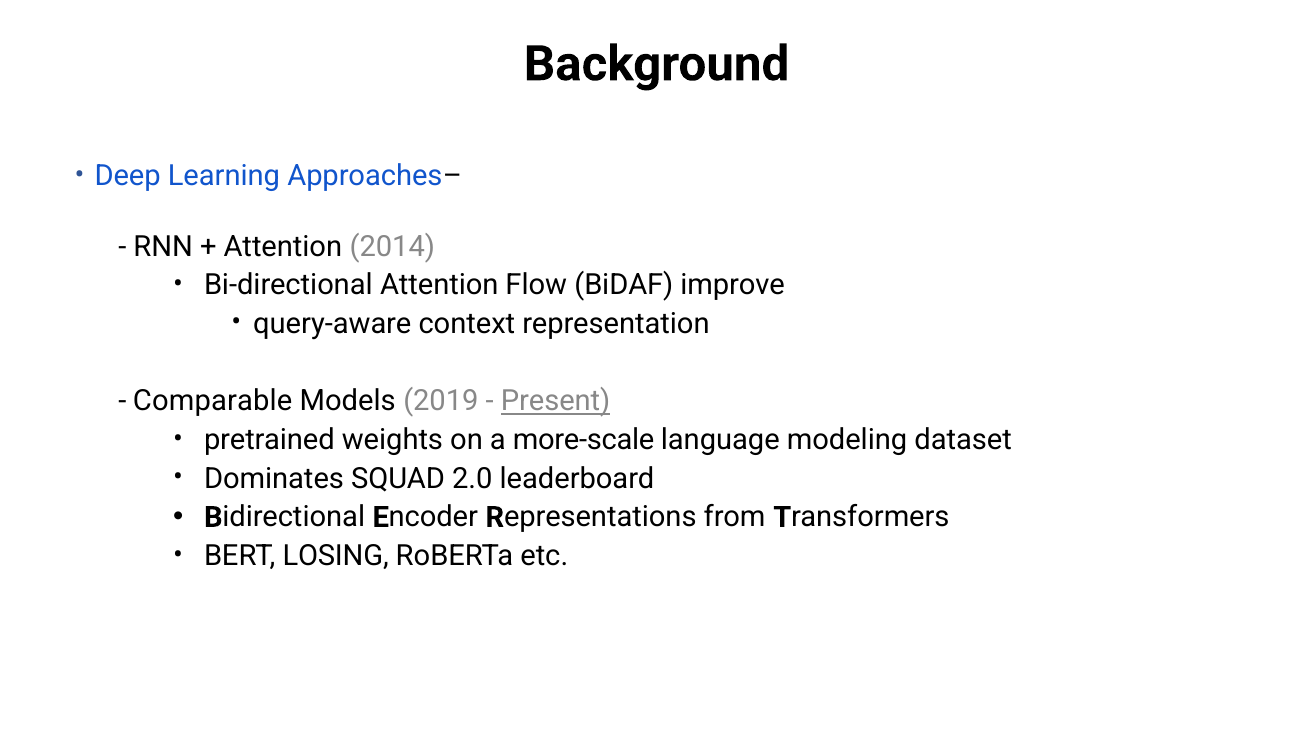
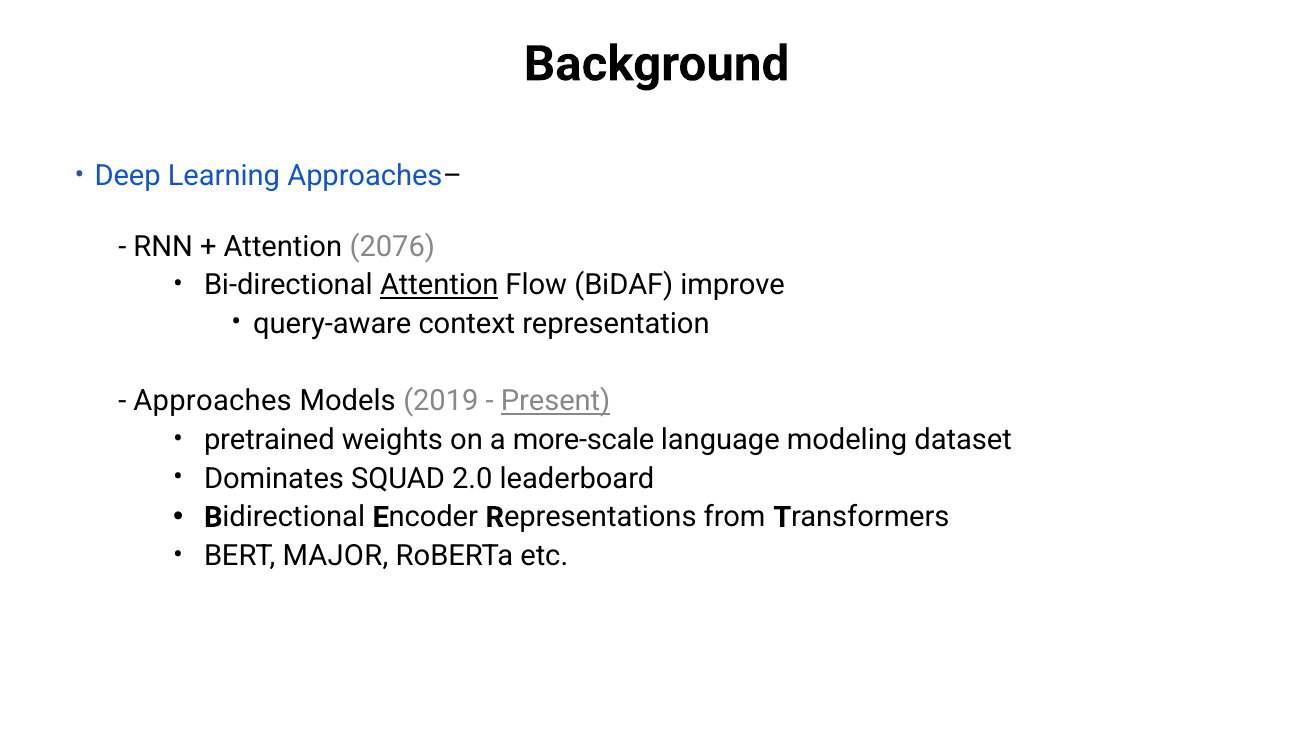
2014: 2014 -> 2076
Attention at (439, 285) underline: none -> present
Comparable: Comparable -> Approaches
LOSING: LOSING -> MAJOR
